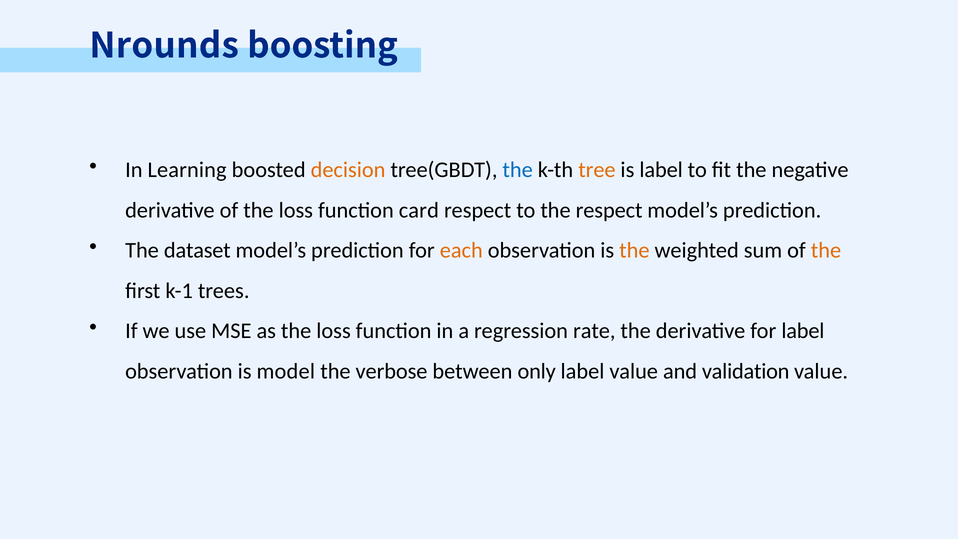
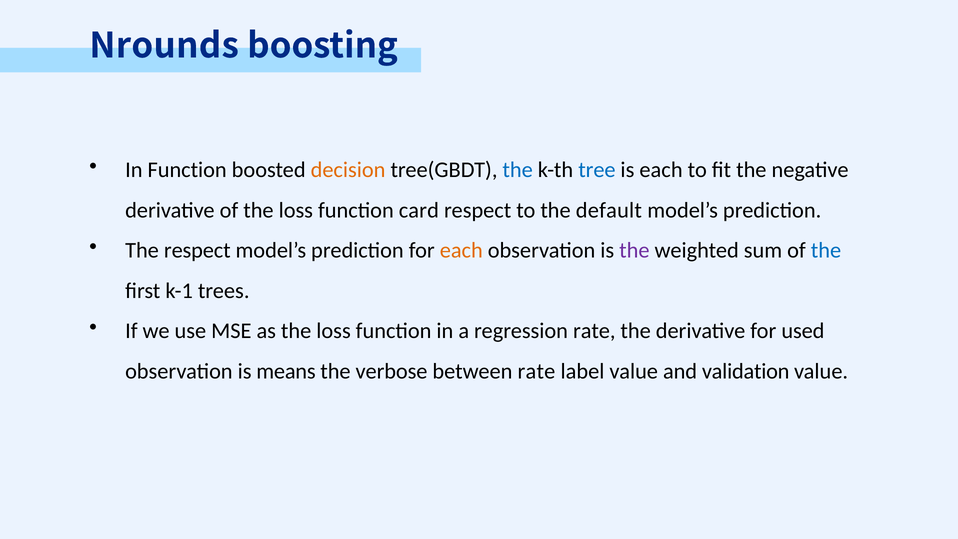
In Learning: Learning -> Function
tree colour: orange -> blue
is label: label -> each
the respect: respect -> default
The dataset: dataset -> respect
the at (634, 250) colour: orange -> purple
the at (826, 250) colour: orange -> blue
for label: label -> used
model: model -> means
between only: only -> rate
